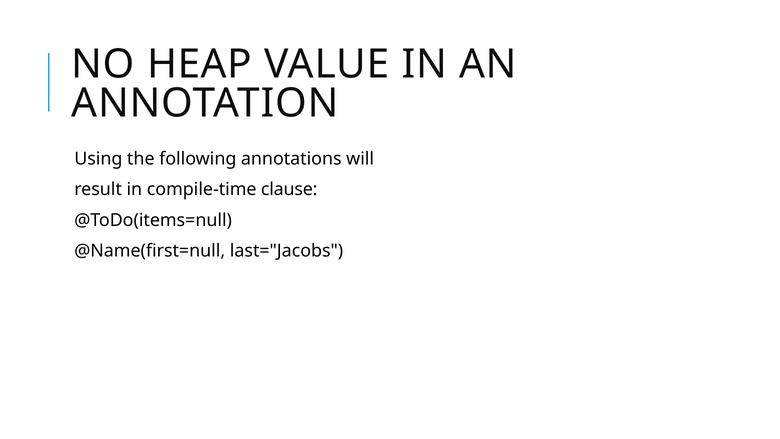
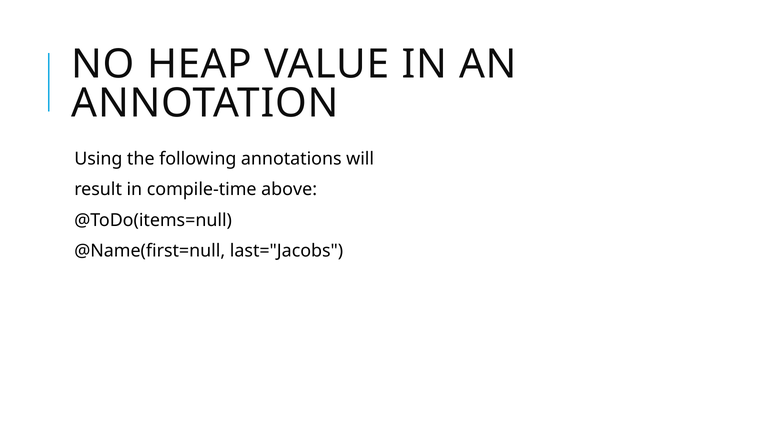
clause: clause -> above
